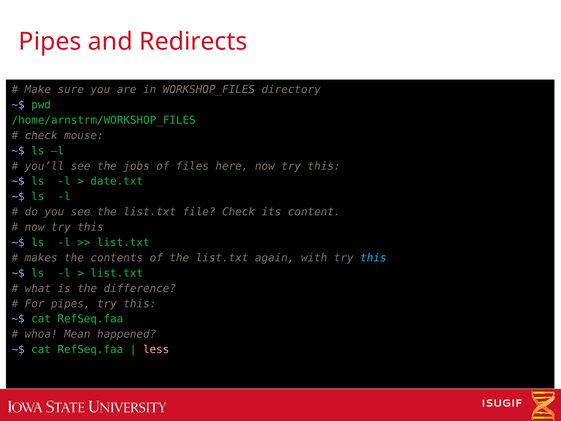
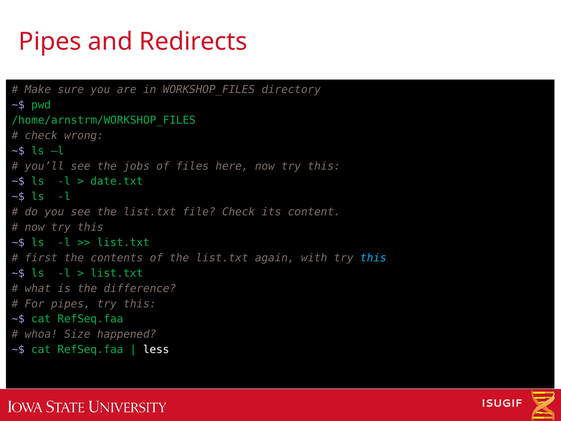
mouse: mouse -> wrong
makes: makes -> first
Mean: Mean -> Size
less colour: pink -> white
